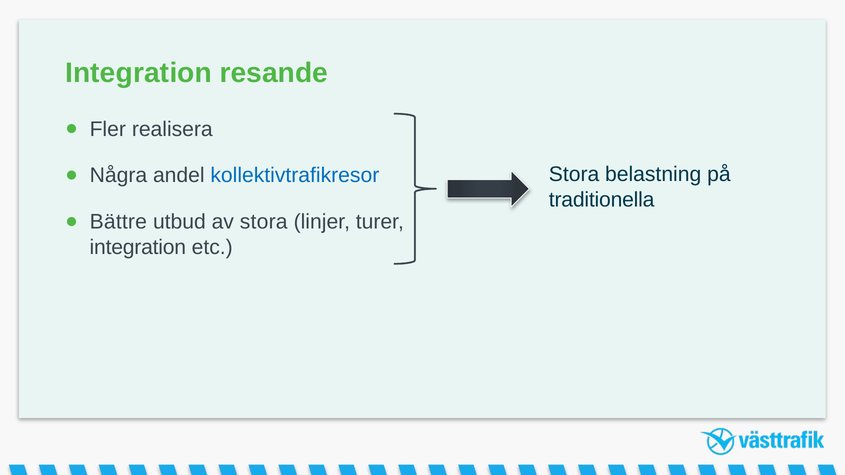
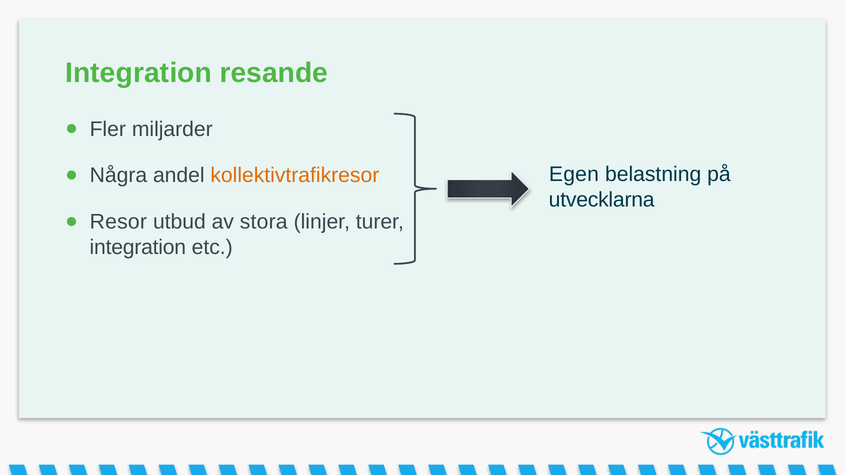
realisera: realisera -> miljarder
kollektivtrafikresor colour: blue -> orange
Stora at (574, 175): Stora -> Egen
traditionella: traditionella -> utvecklarna
Bättre: Bättre -> Resor
